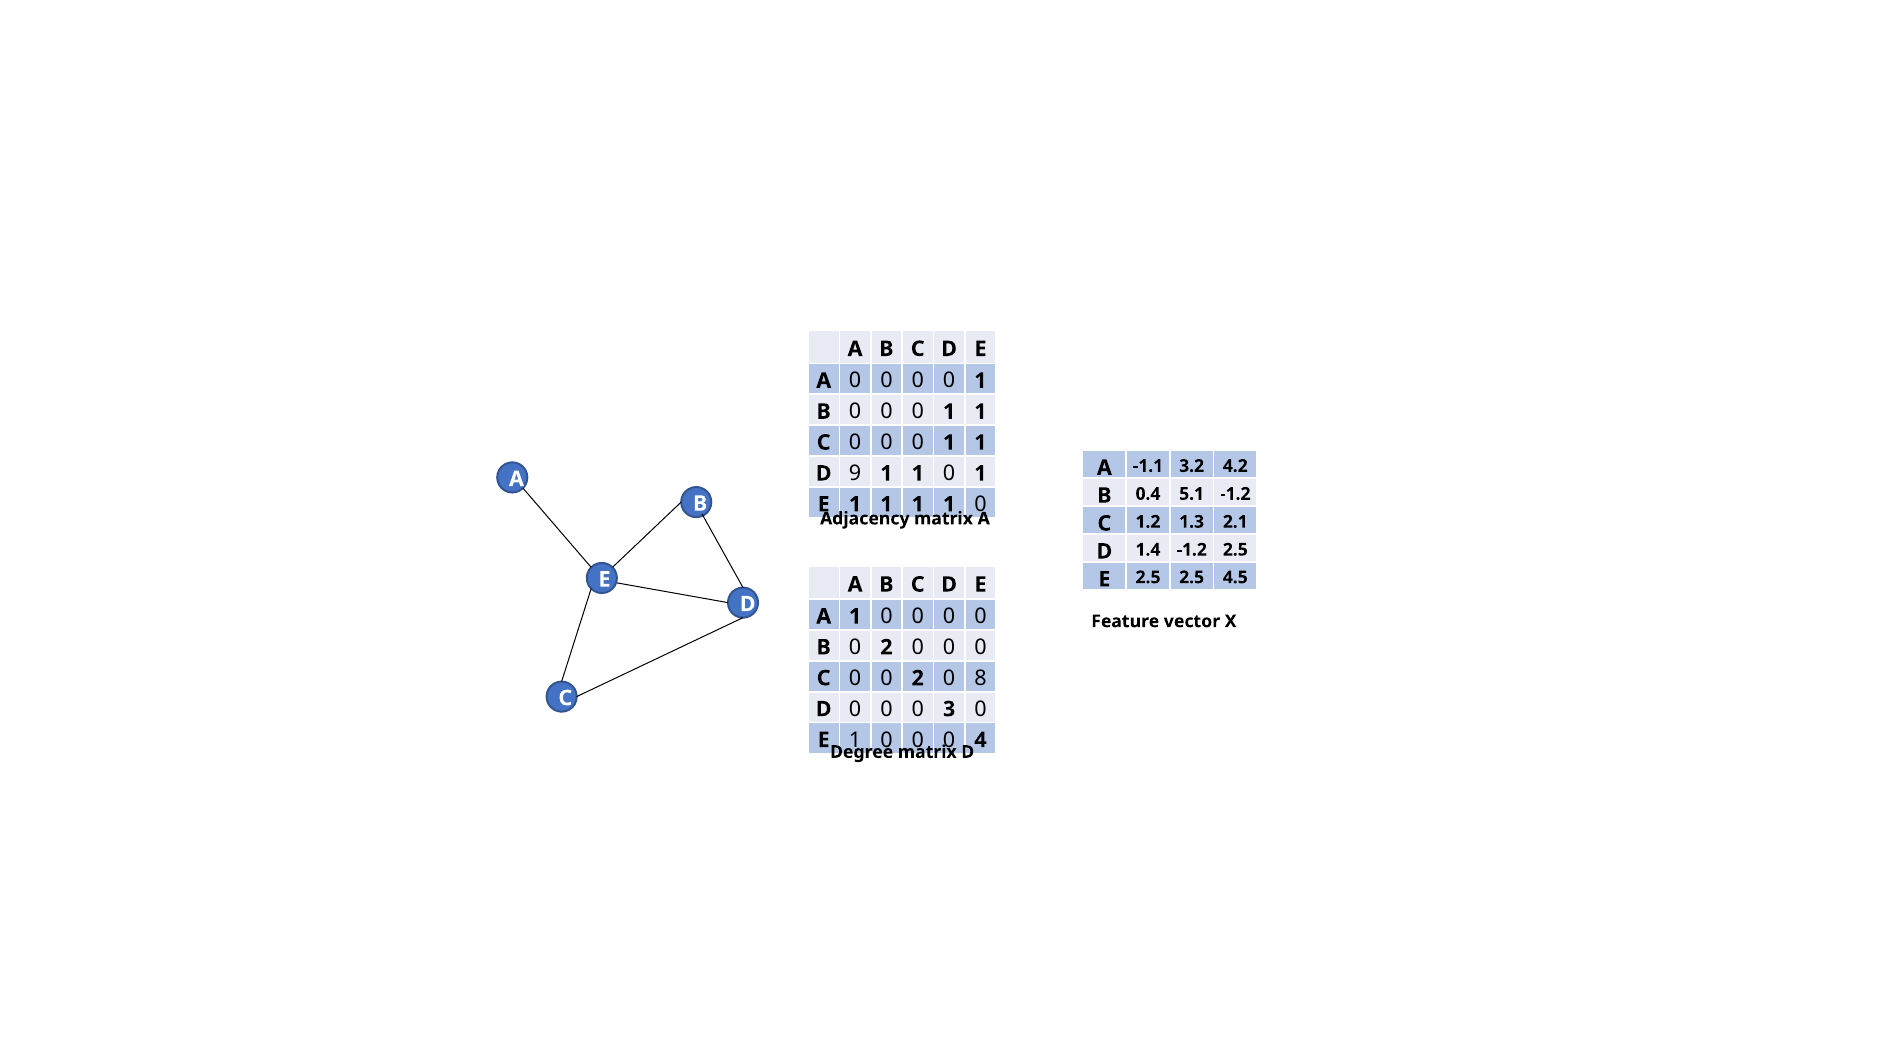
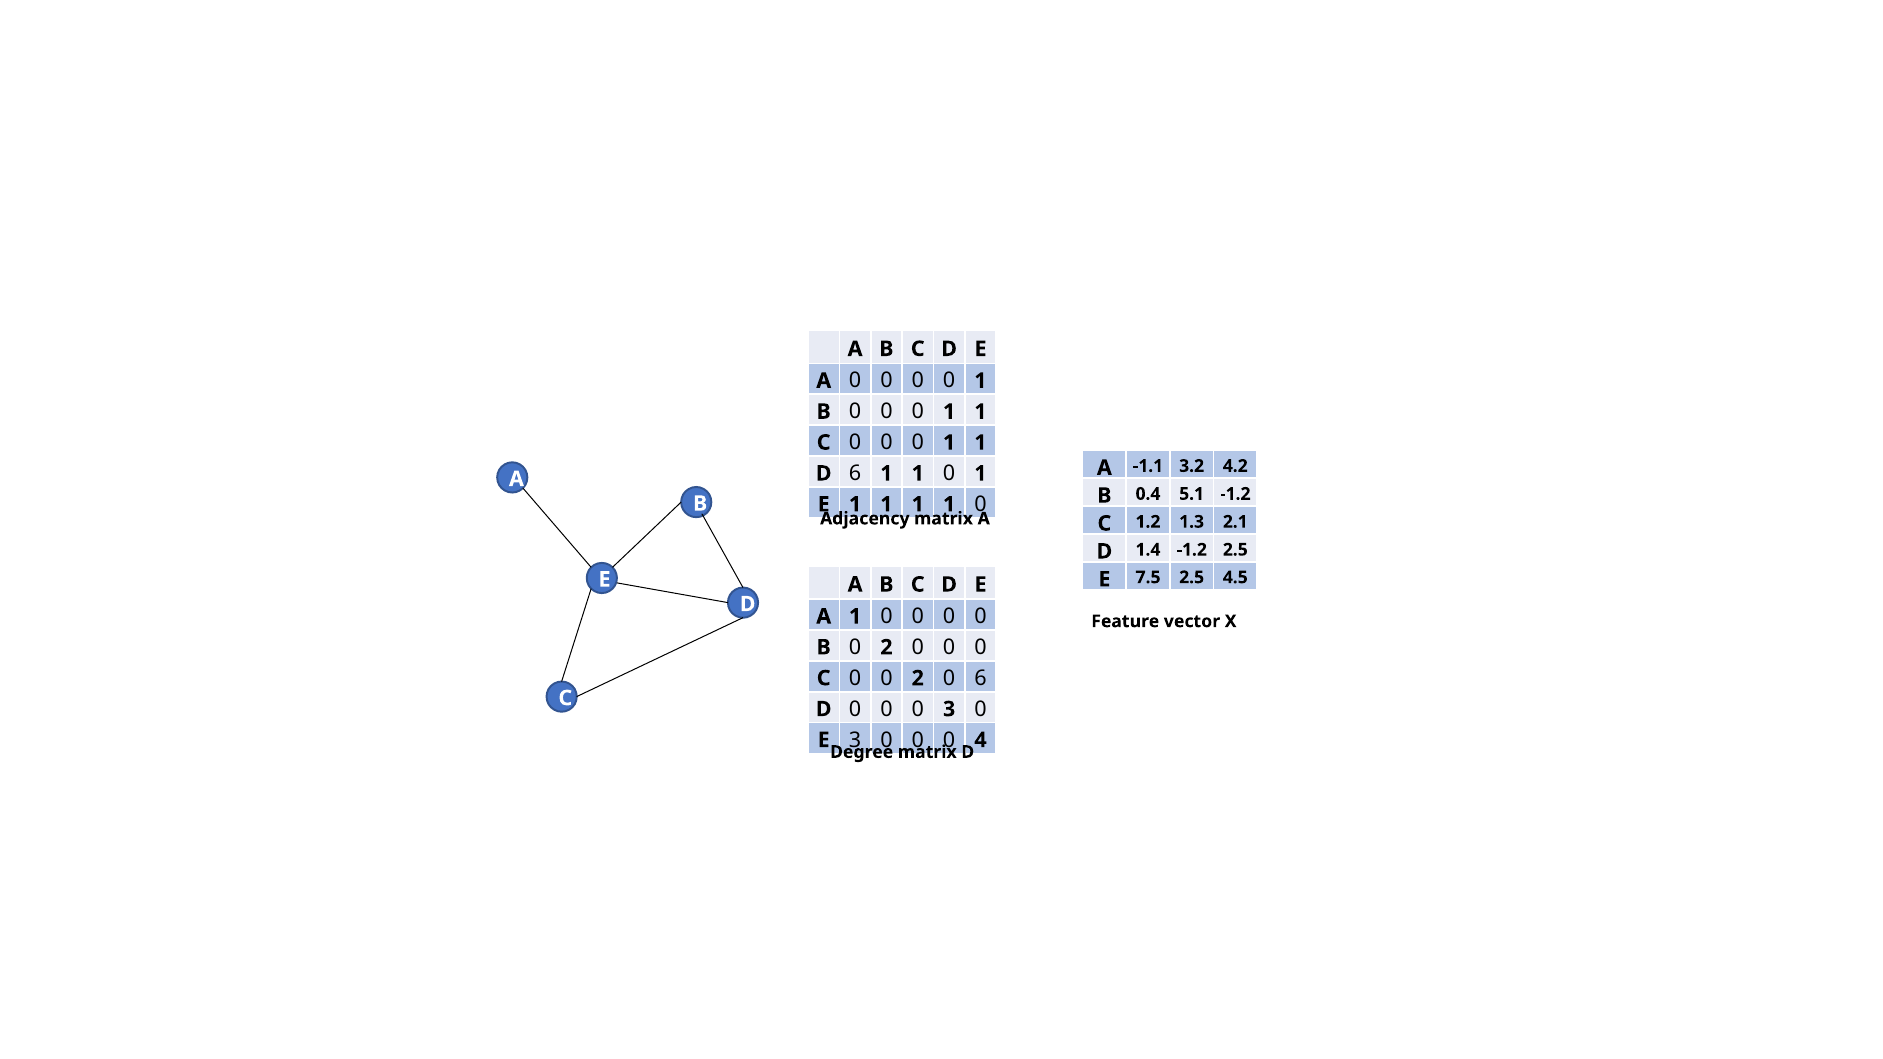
9 at (855, 474): 9 -> 6
E 2.5: 2.5 -> 7.5
0 8: 8 -> 6
1 at (855, 740): 1 -> 3
